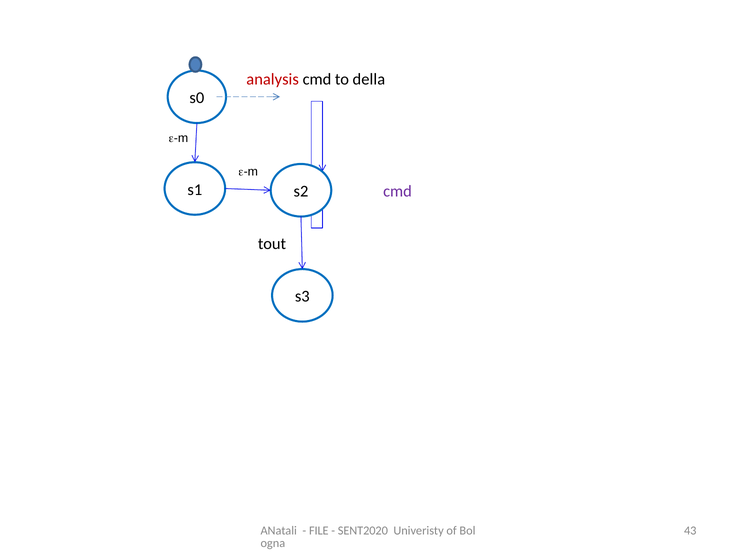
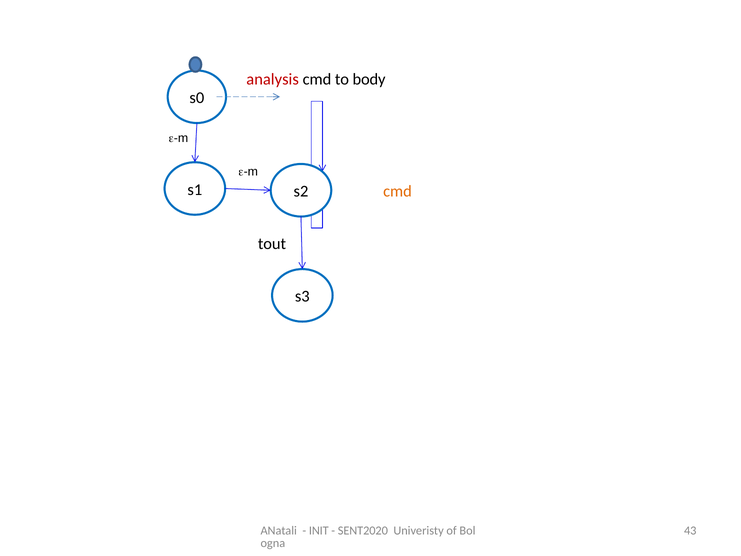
della: della -> body
cmd at (397, 191) colour: purple -> orange
FILE: FILE -> INIT
